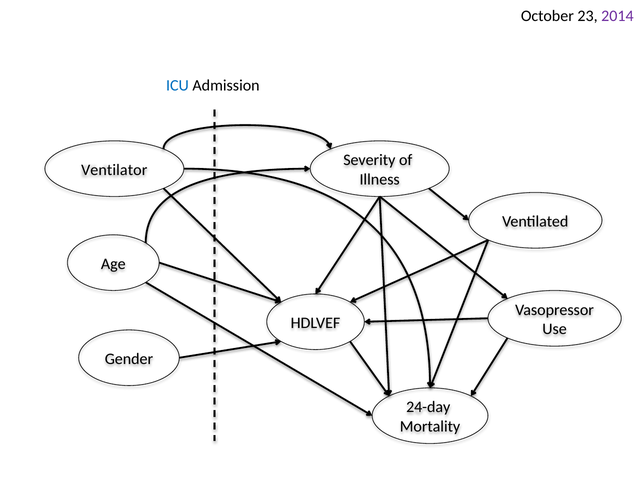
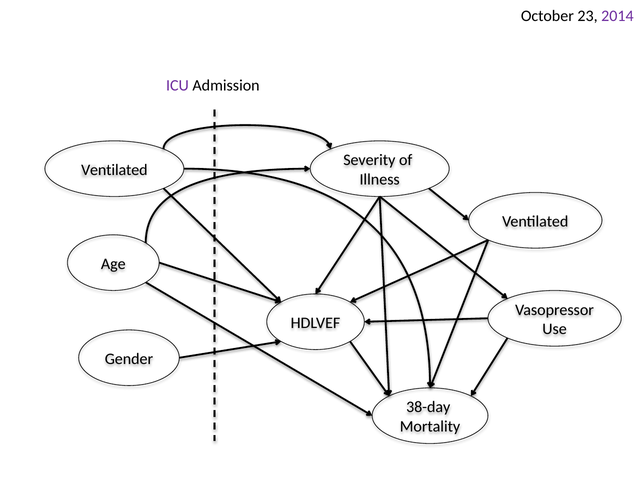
ICU colour: blue -> purple
Ventilator at (114, 170): Ventilator -> Ventilated
24-day: 24-day -> 38-day
